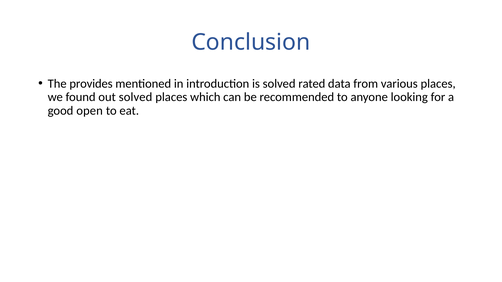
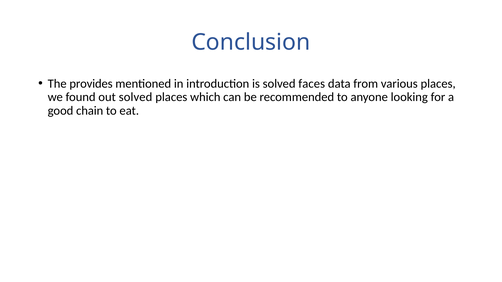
rated: rated -> faces
open: open -> chain
